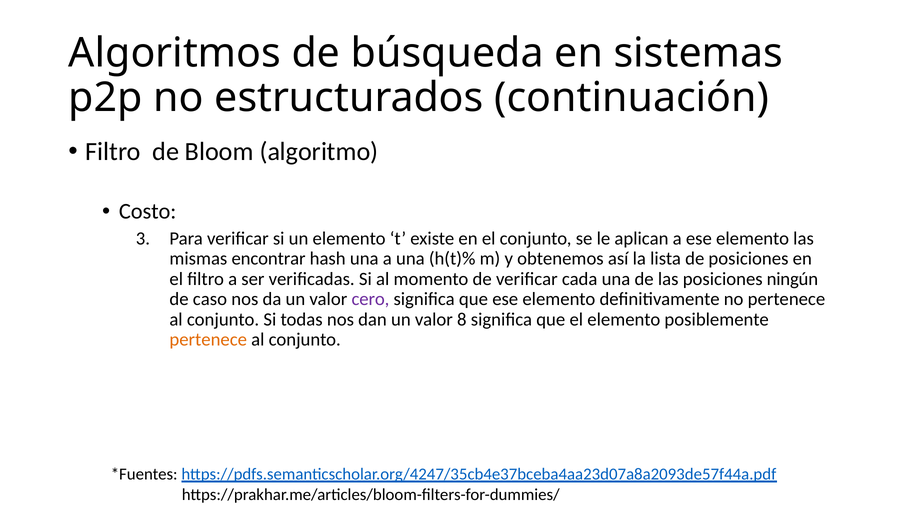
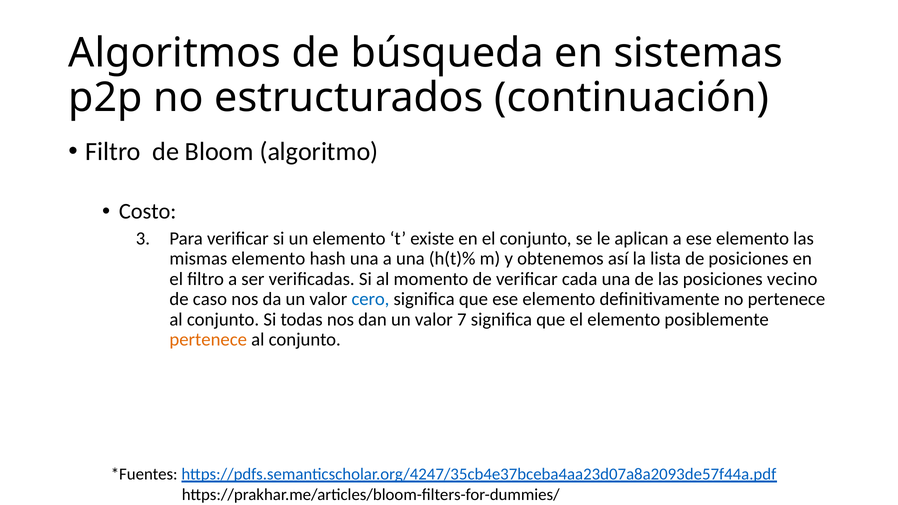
mismas encontrar: encontrar -> elemento
ningún: ningún -> vecino
cero colour: purple -> blue
8: 8 -> 7
